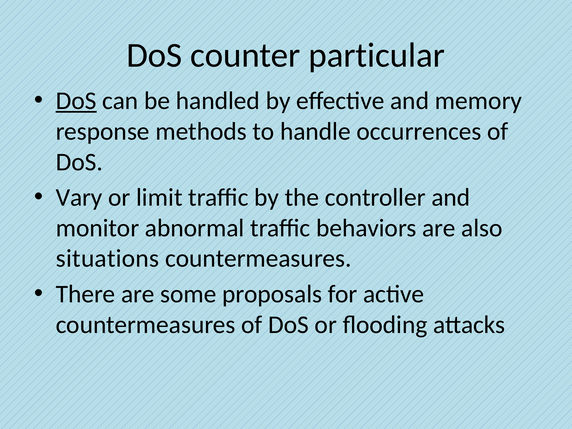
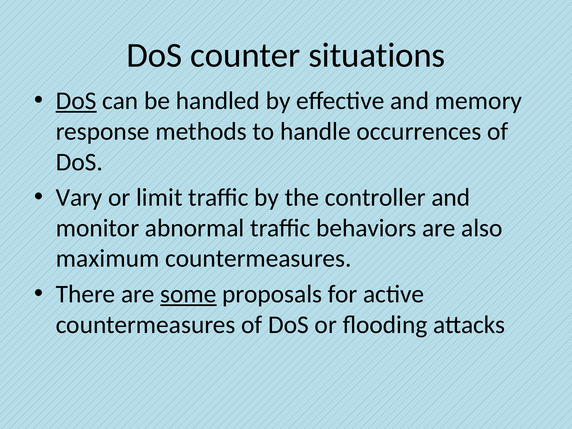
particular: particular -> situations
situations: situations -> maximum
some underline: none -> present
